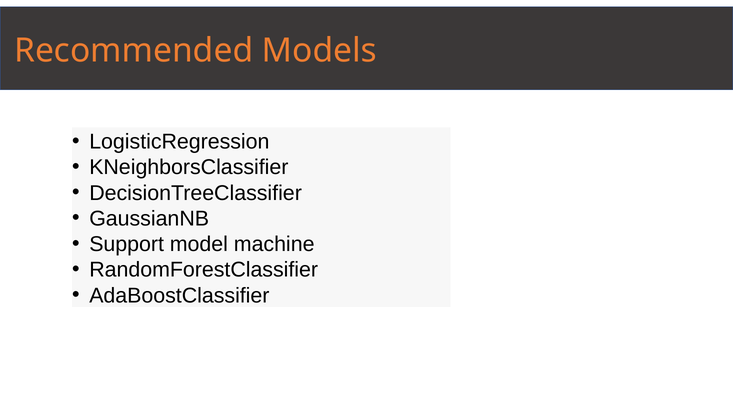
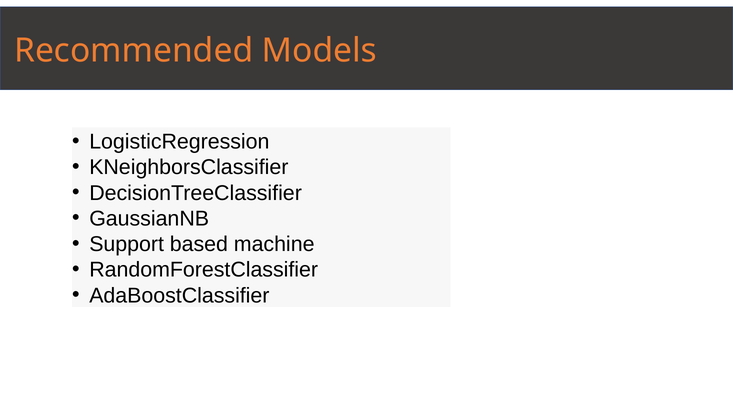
model: model -> based
